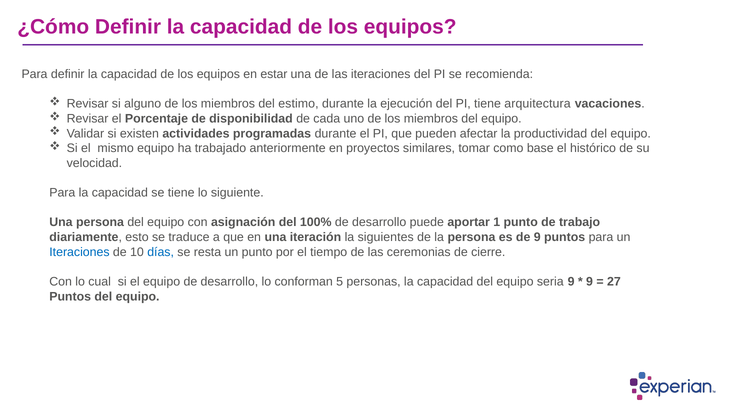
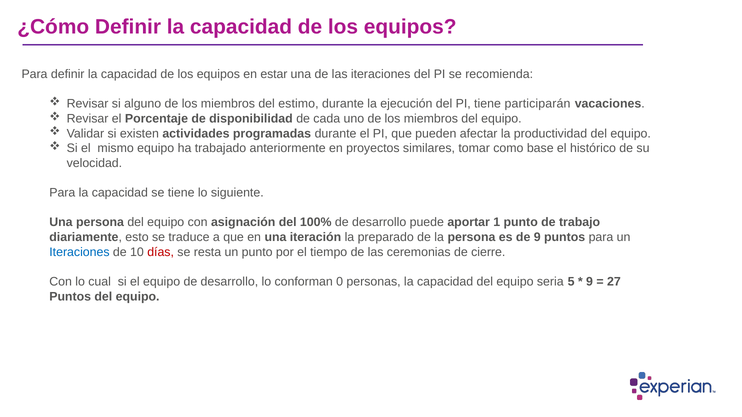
arquitectura: arquitectura -> participarán
siguientes: siguientes -> preparado
días colour: blue -> red
5: 5 -> 0
seria 9: 9 -> 5
